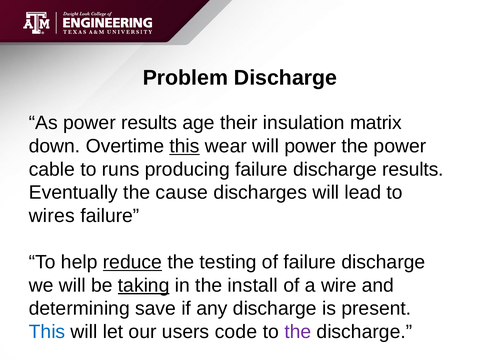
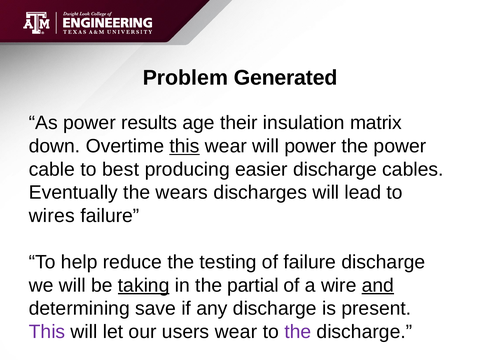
Problem Discharge: Discharge -> Generated
runs: runs -> best
producing failure: failure -> easier
discharge results: results -> cables
cause: cause -> wears
reduce underline: present -> none
install: install -> partial
and underline: none -> present
This at (47, 332) colour: blue -> purple
users code: code -> wear
